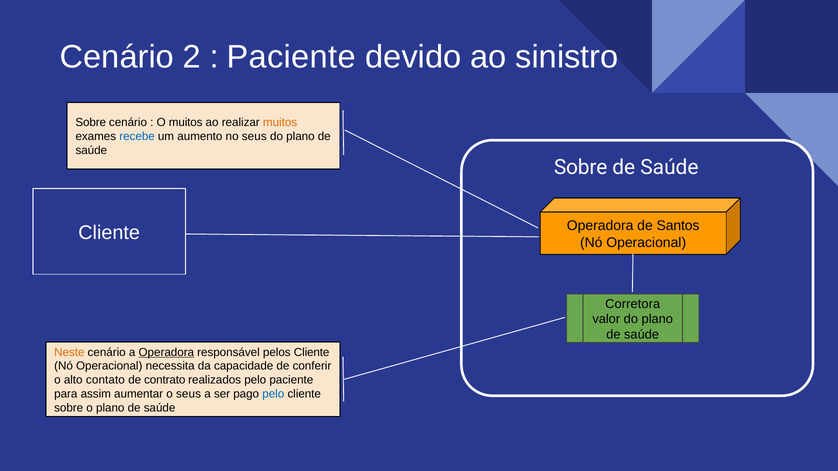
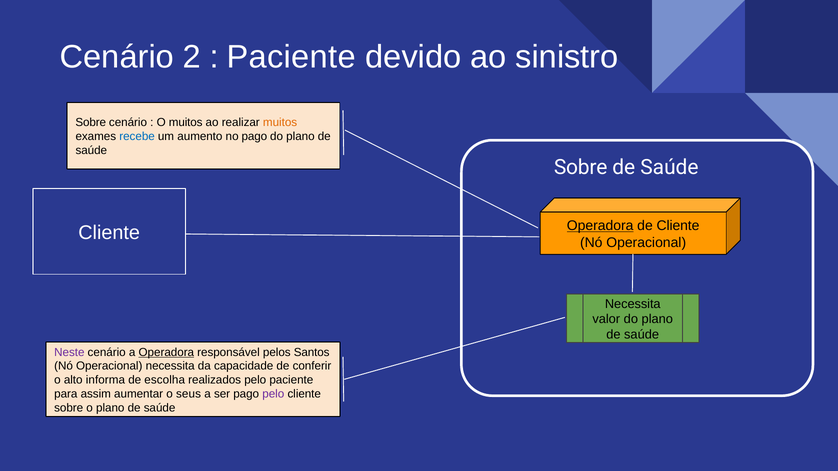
no seus: seus -> pago
Operadora at (600, 226) underline: none -> present
de Santos: Santos -> Cliente
Corretora at (633, 304): Corretora -> Necessita
Neste colour: orange -> purple
pelos Cliente: Cliente -> Santos
contato: contato -> informa
contrato: contrato -> escolha
pelo at (273, 394) colour: blue -> purple
